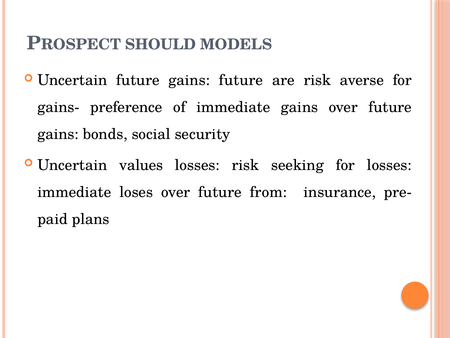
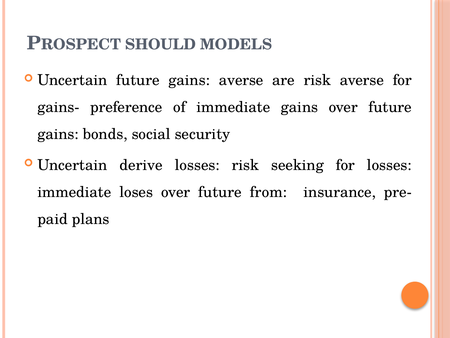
gains future: future -> averse
values: values -> derive
